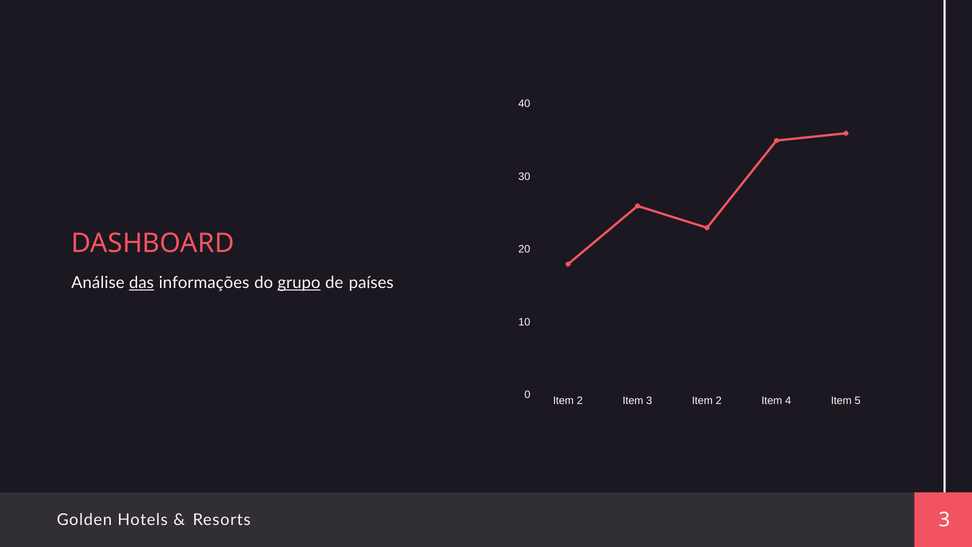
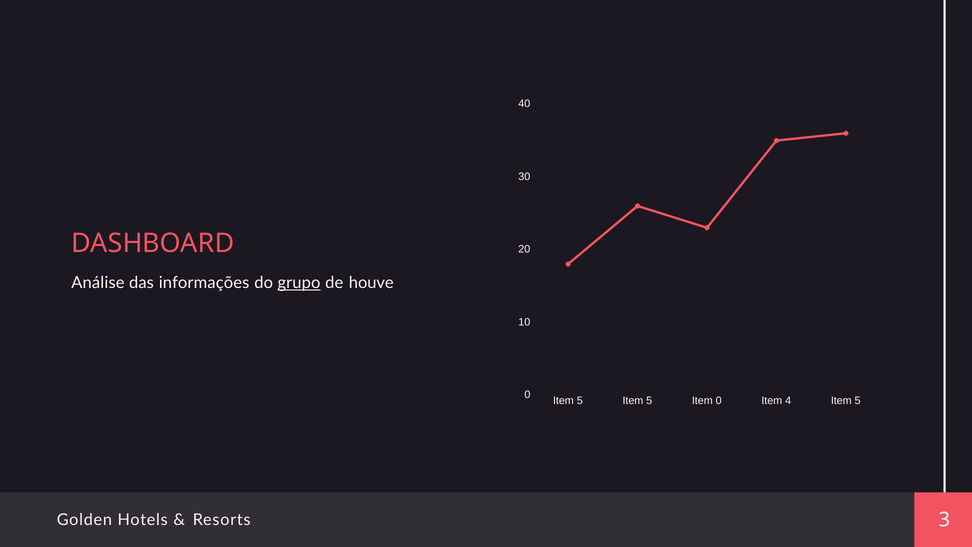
das underline: present -> none
países: países -> houve
2 at (580, 401): 2 -> 5
3 at (649, 401): 3 -> 5
2 at (719, 401): 2 -> 0
